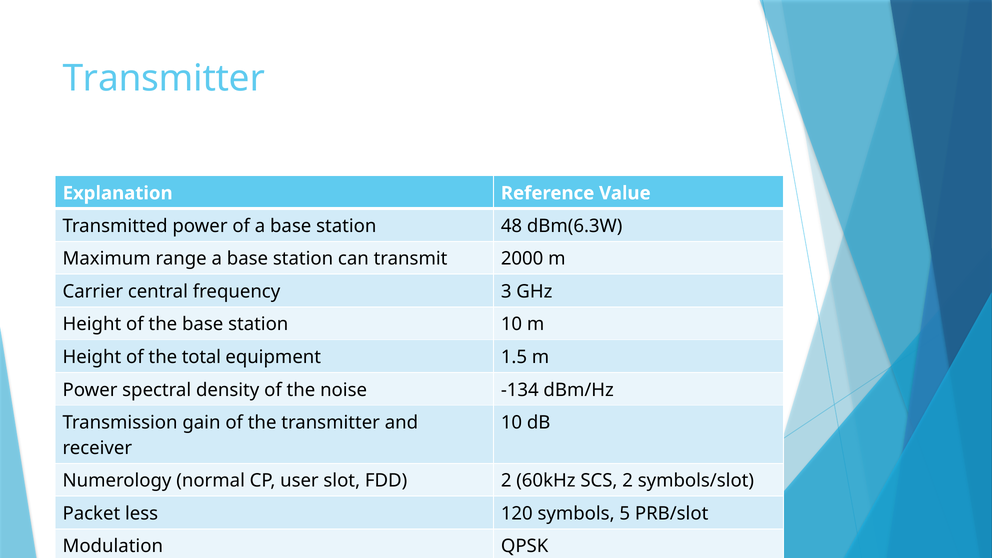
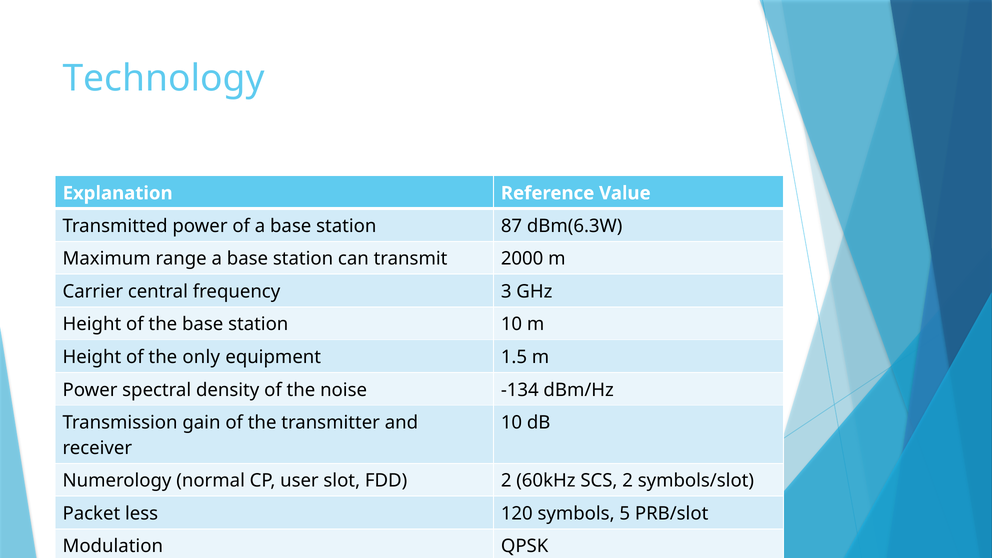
Transmitter at (164, 78): Transmitter -> Technology
48: 48 -> 87
total: total -> only
